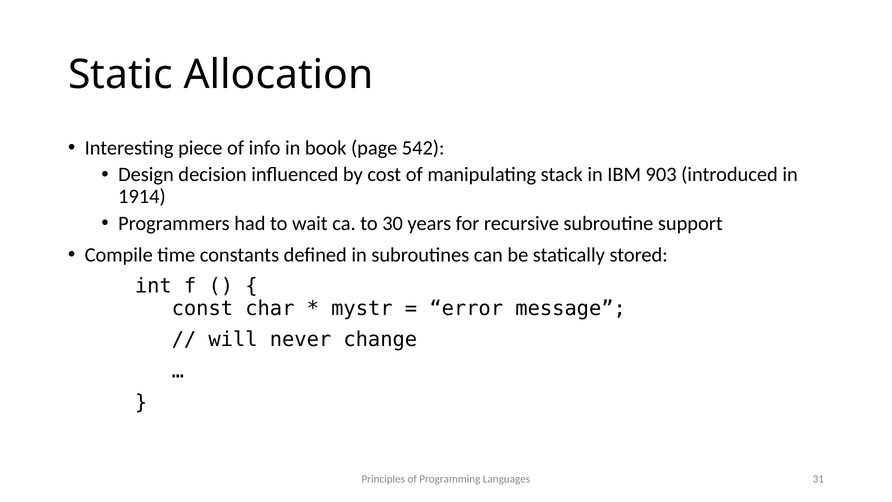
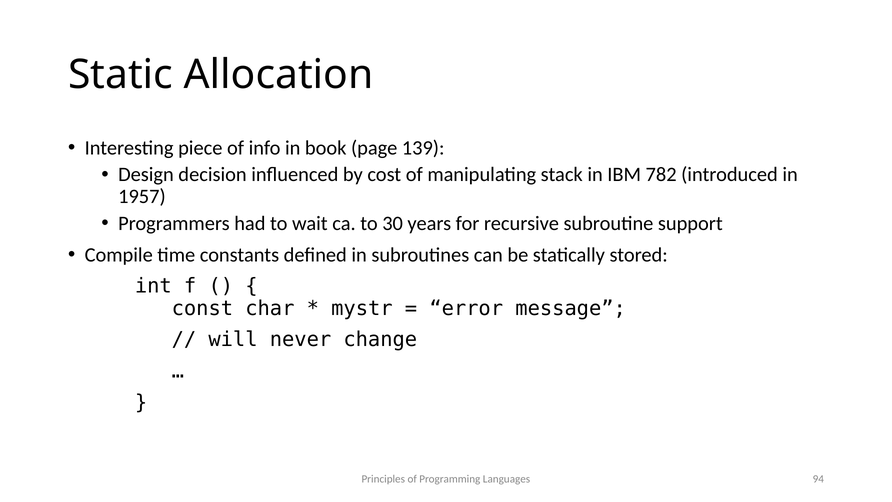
542: 542 -> 139
903: 903 -> 782
1914: 1914 -> 1957
31: 31 -> 94
